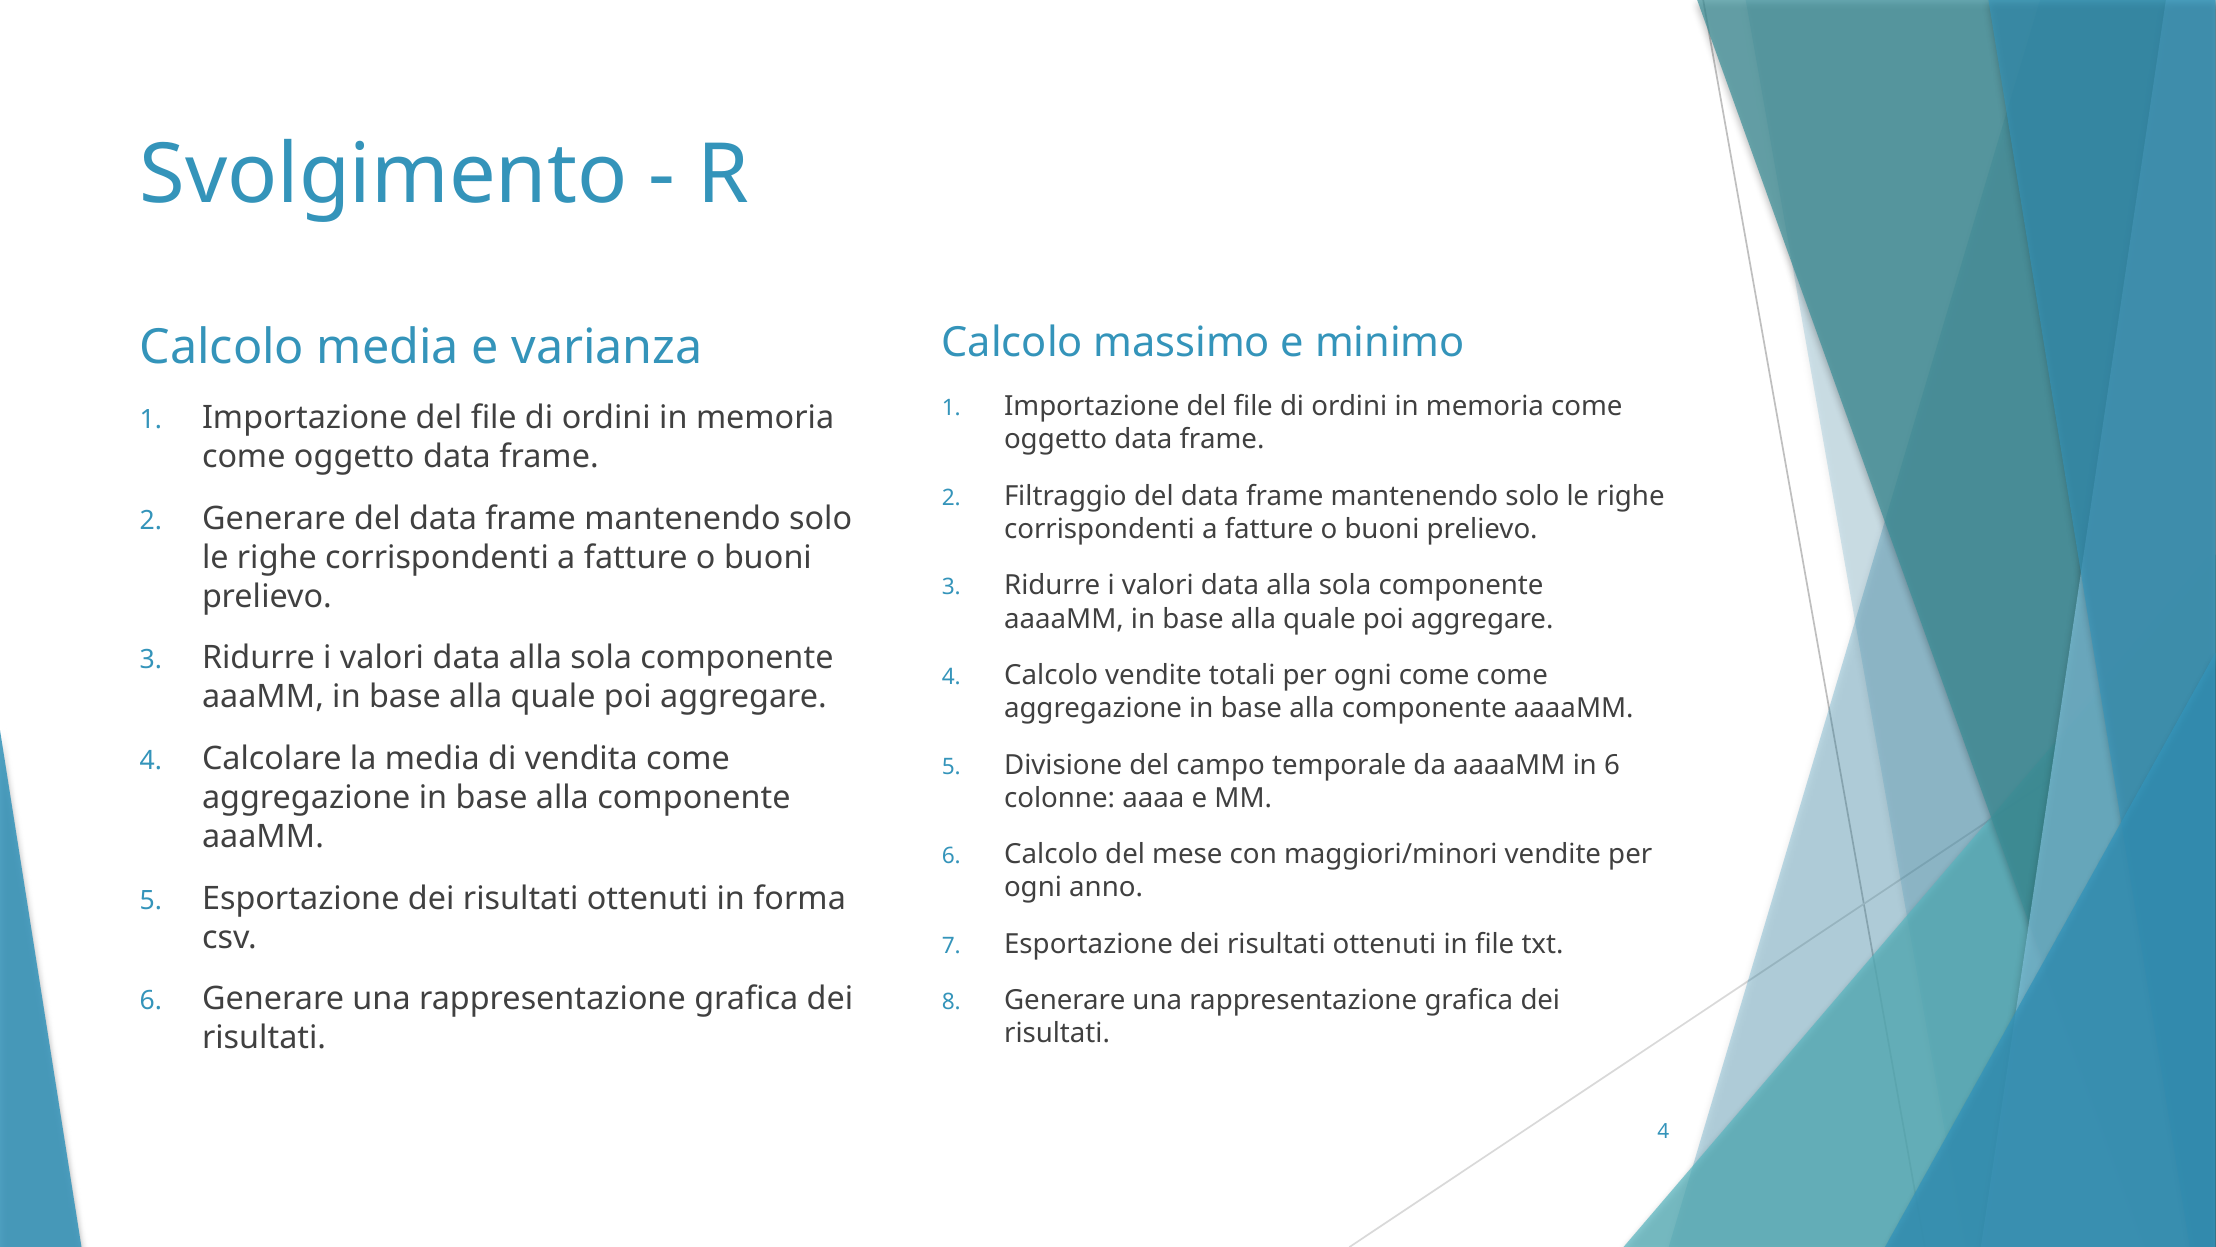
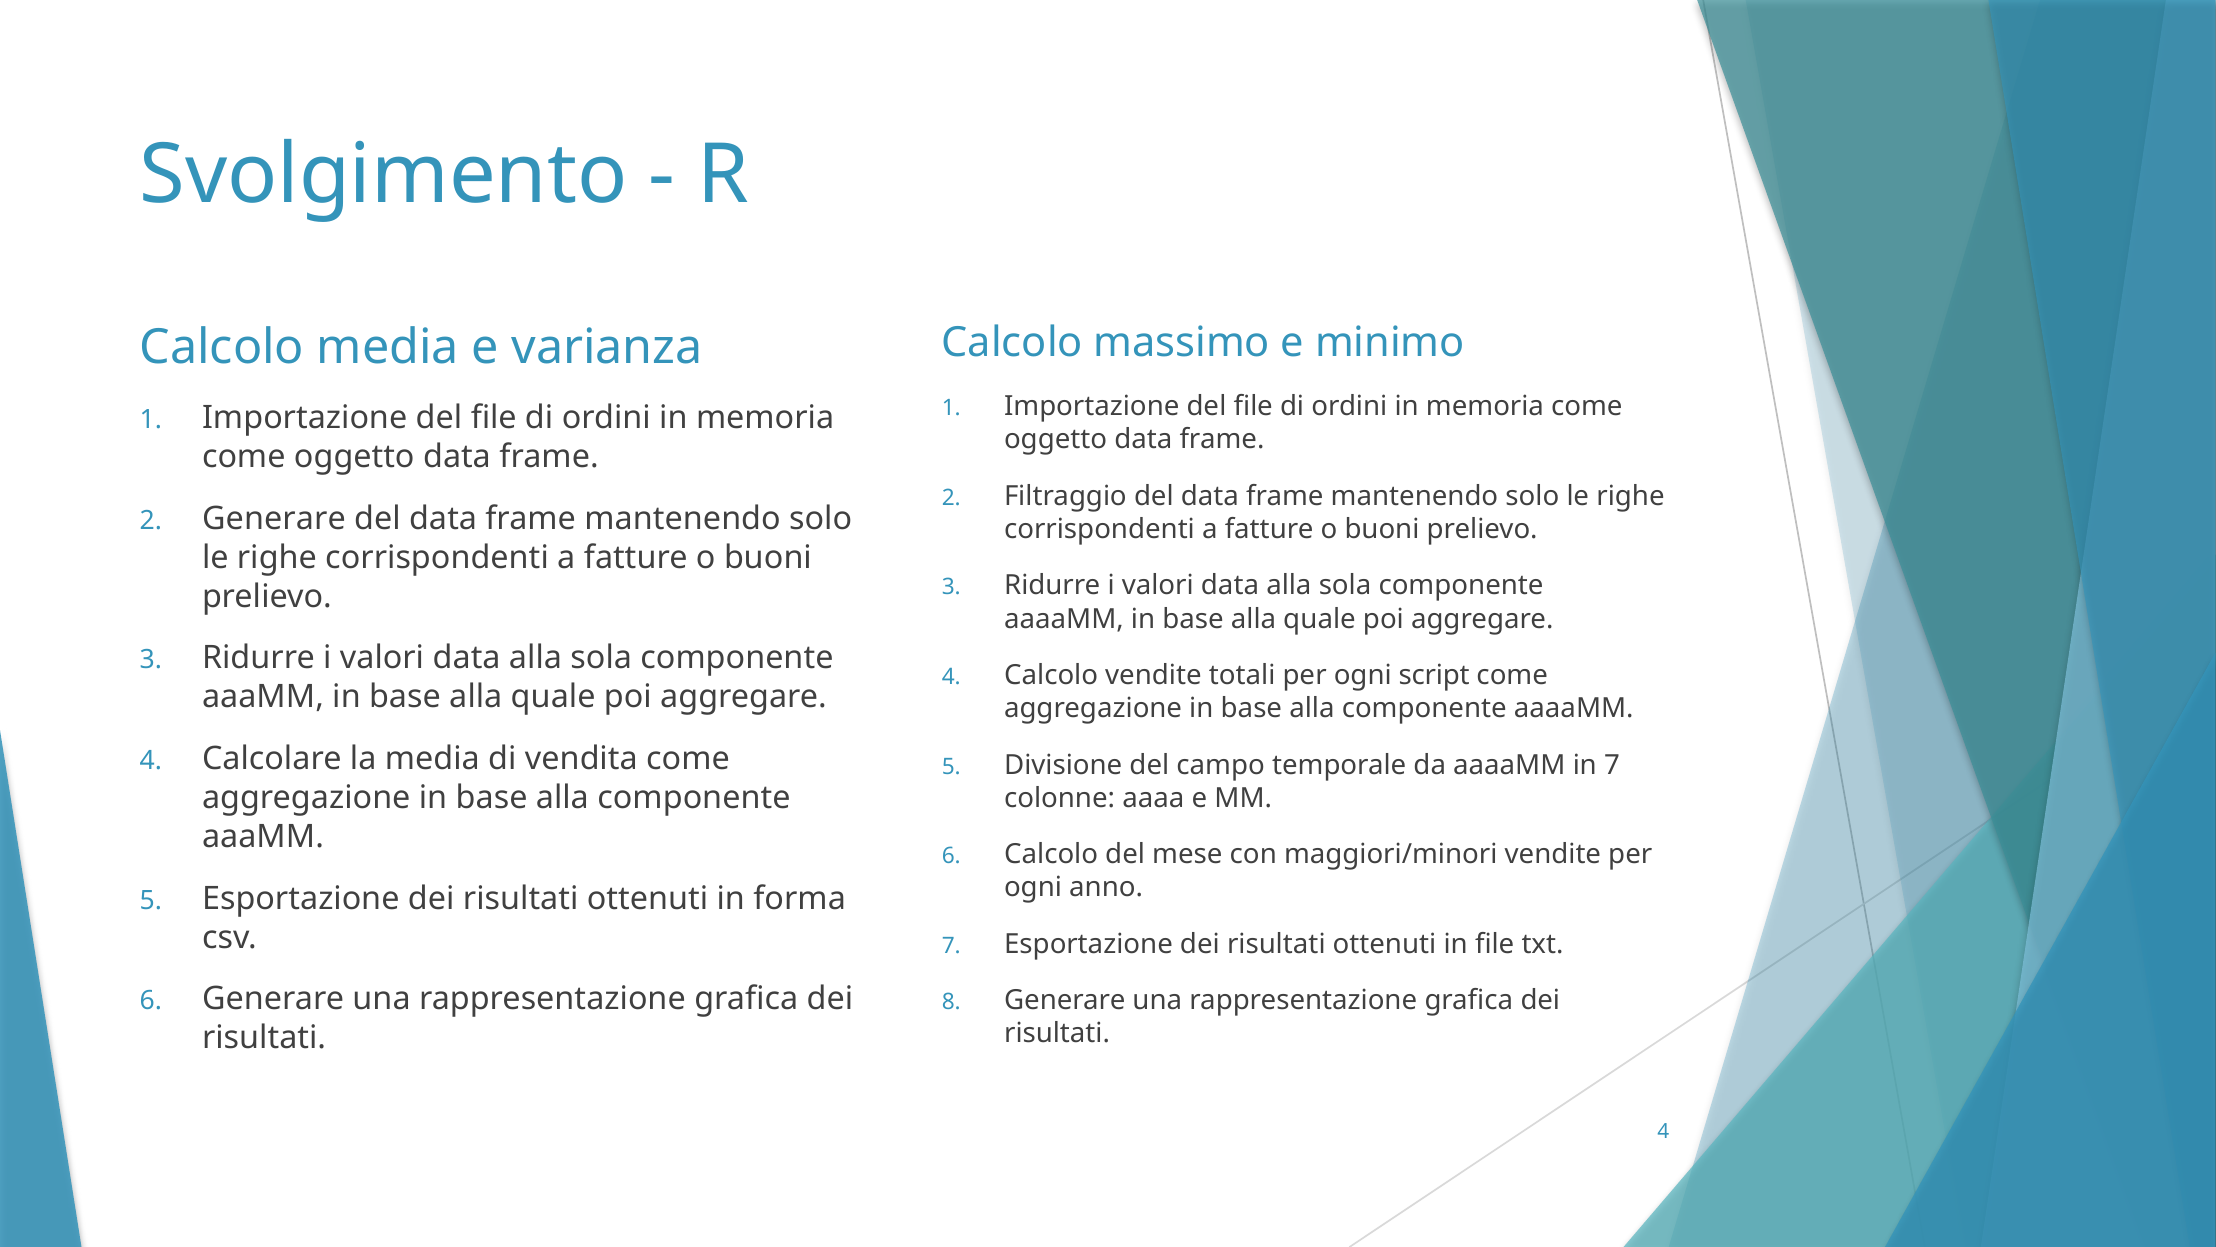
ogni come: come -> script
in 6: 6 -> 7
